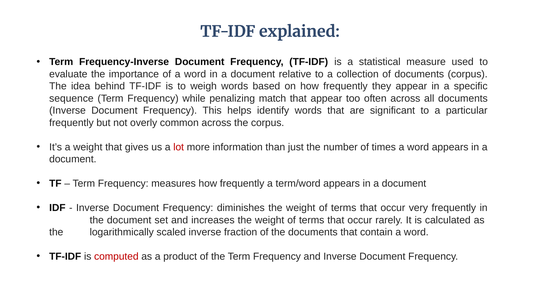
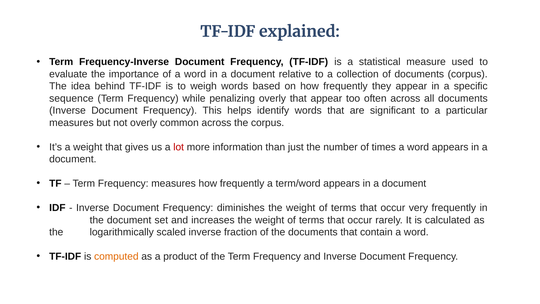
penalizing match: match -> overly
frequently at (71, 123): frequently -> measures
computed colour: red -> orange
